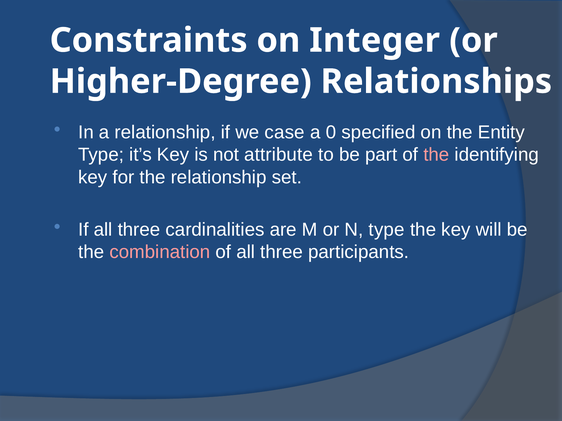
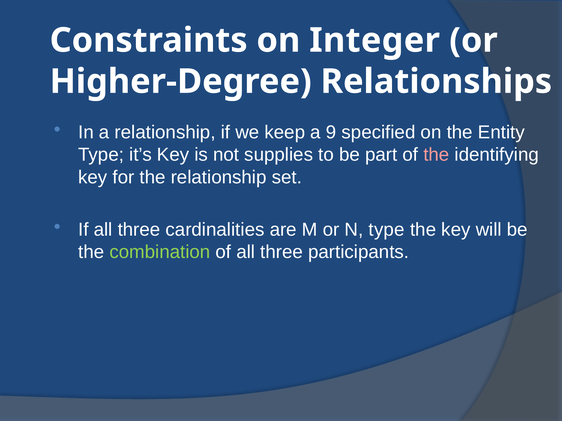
case: case -> keep
0: 0 -> 9
attribute: attribute -> supplies
combination colour: pink -> light green
